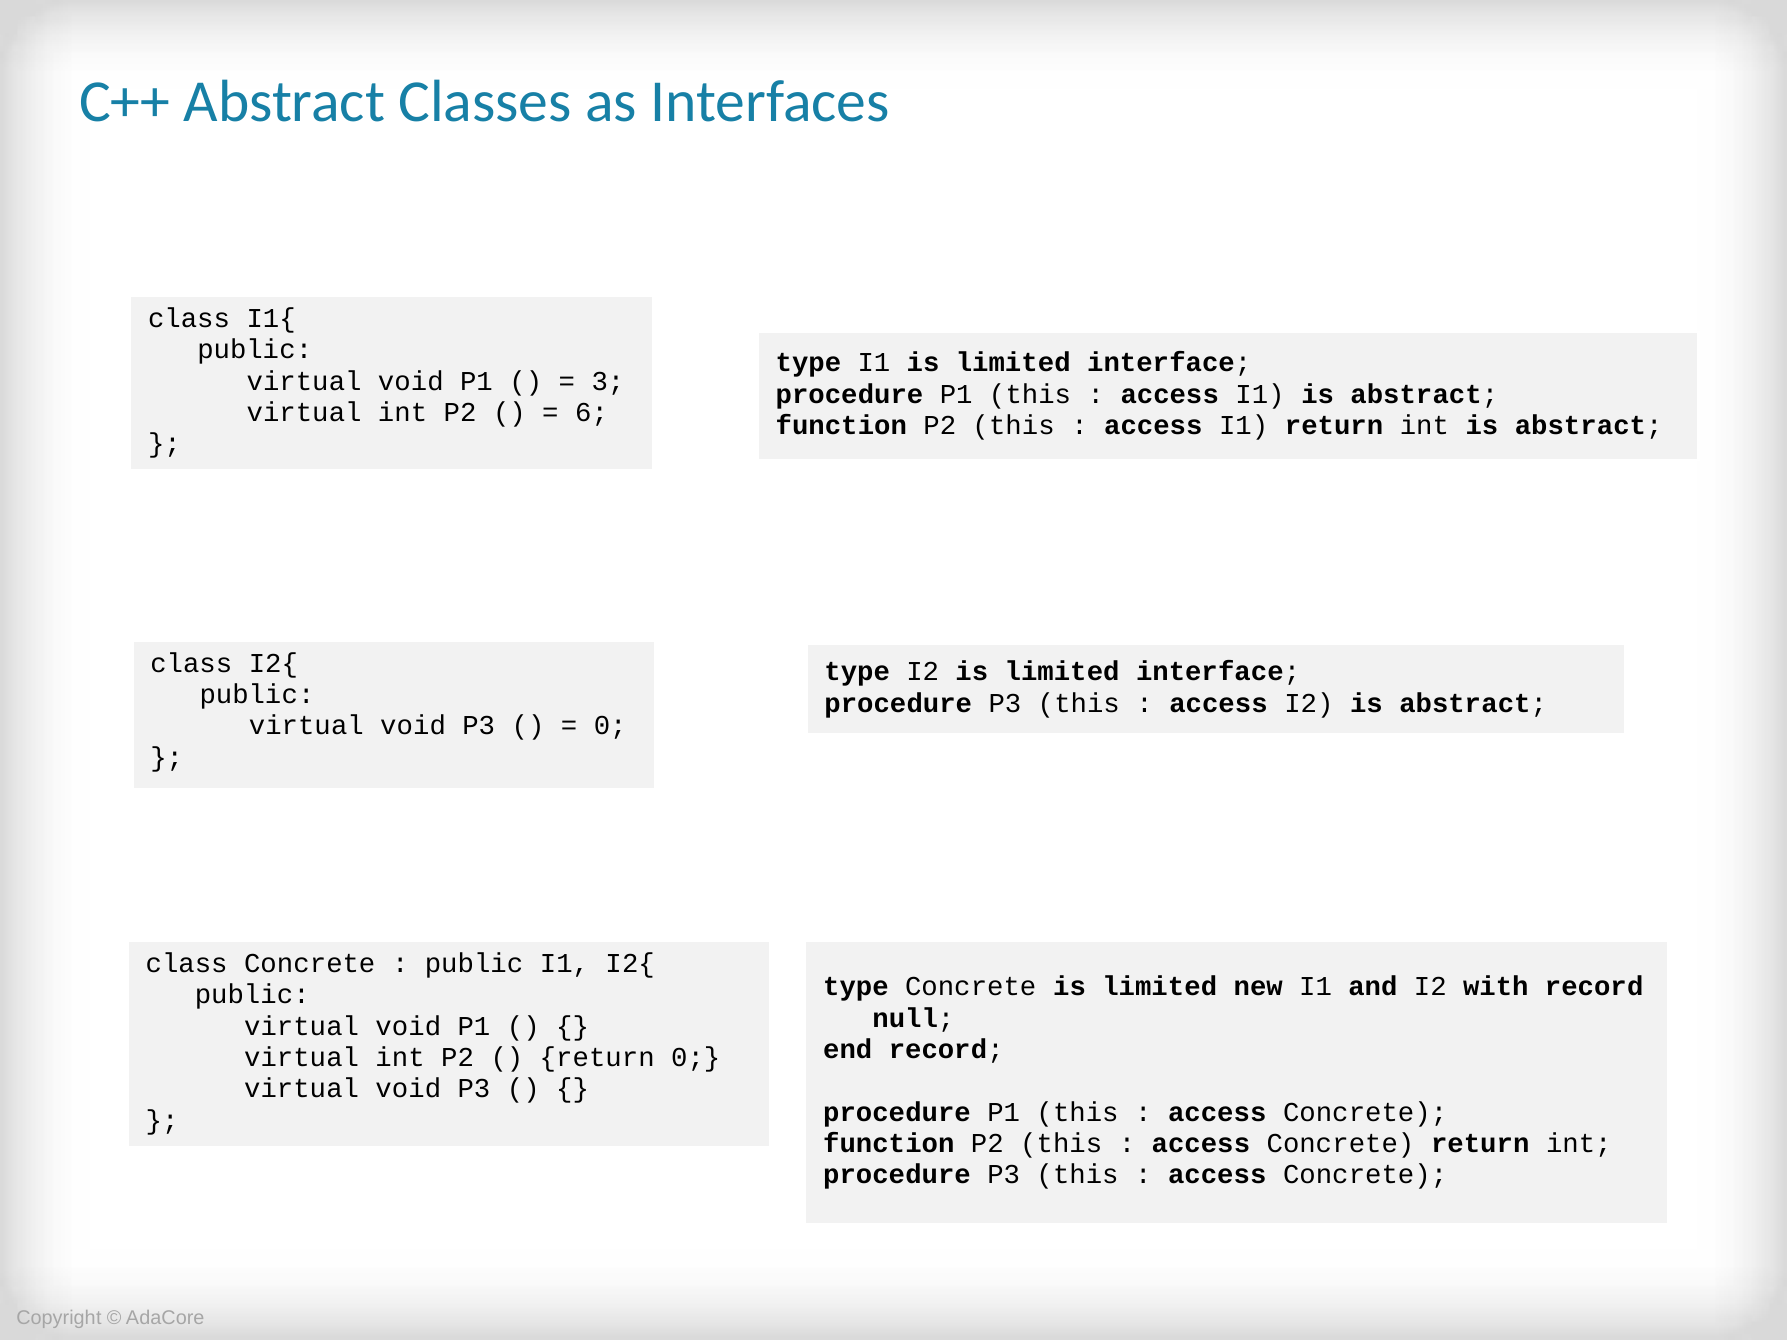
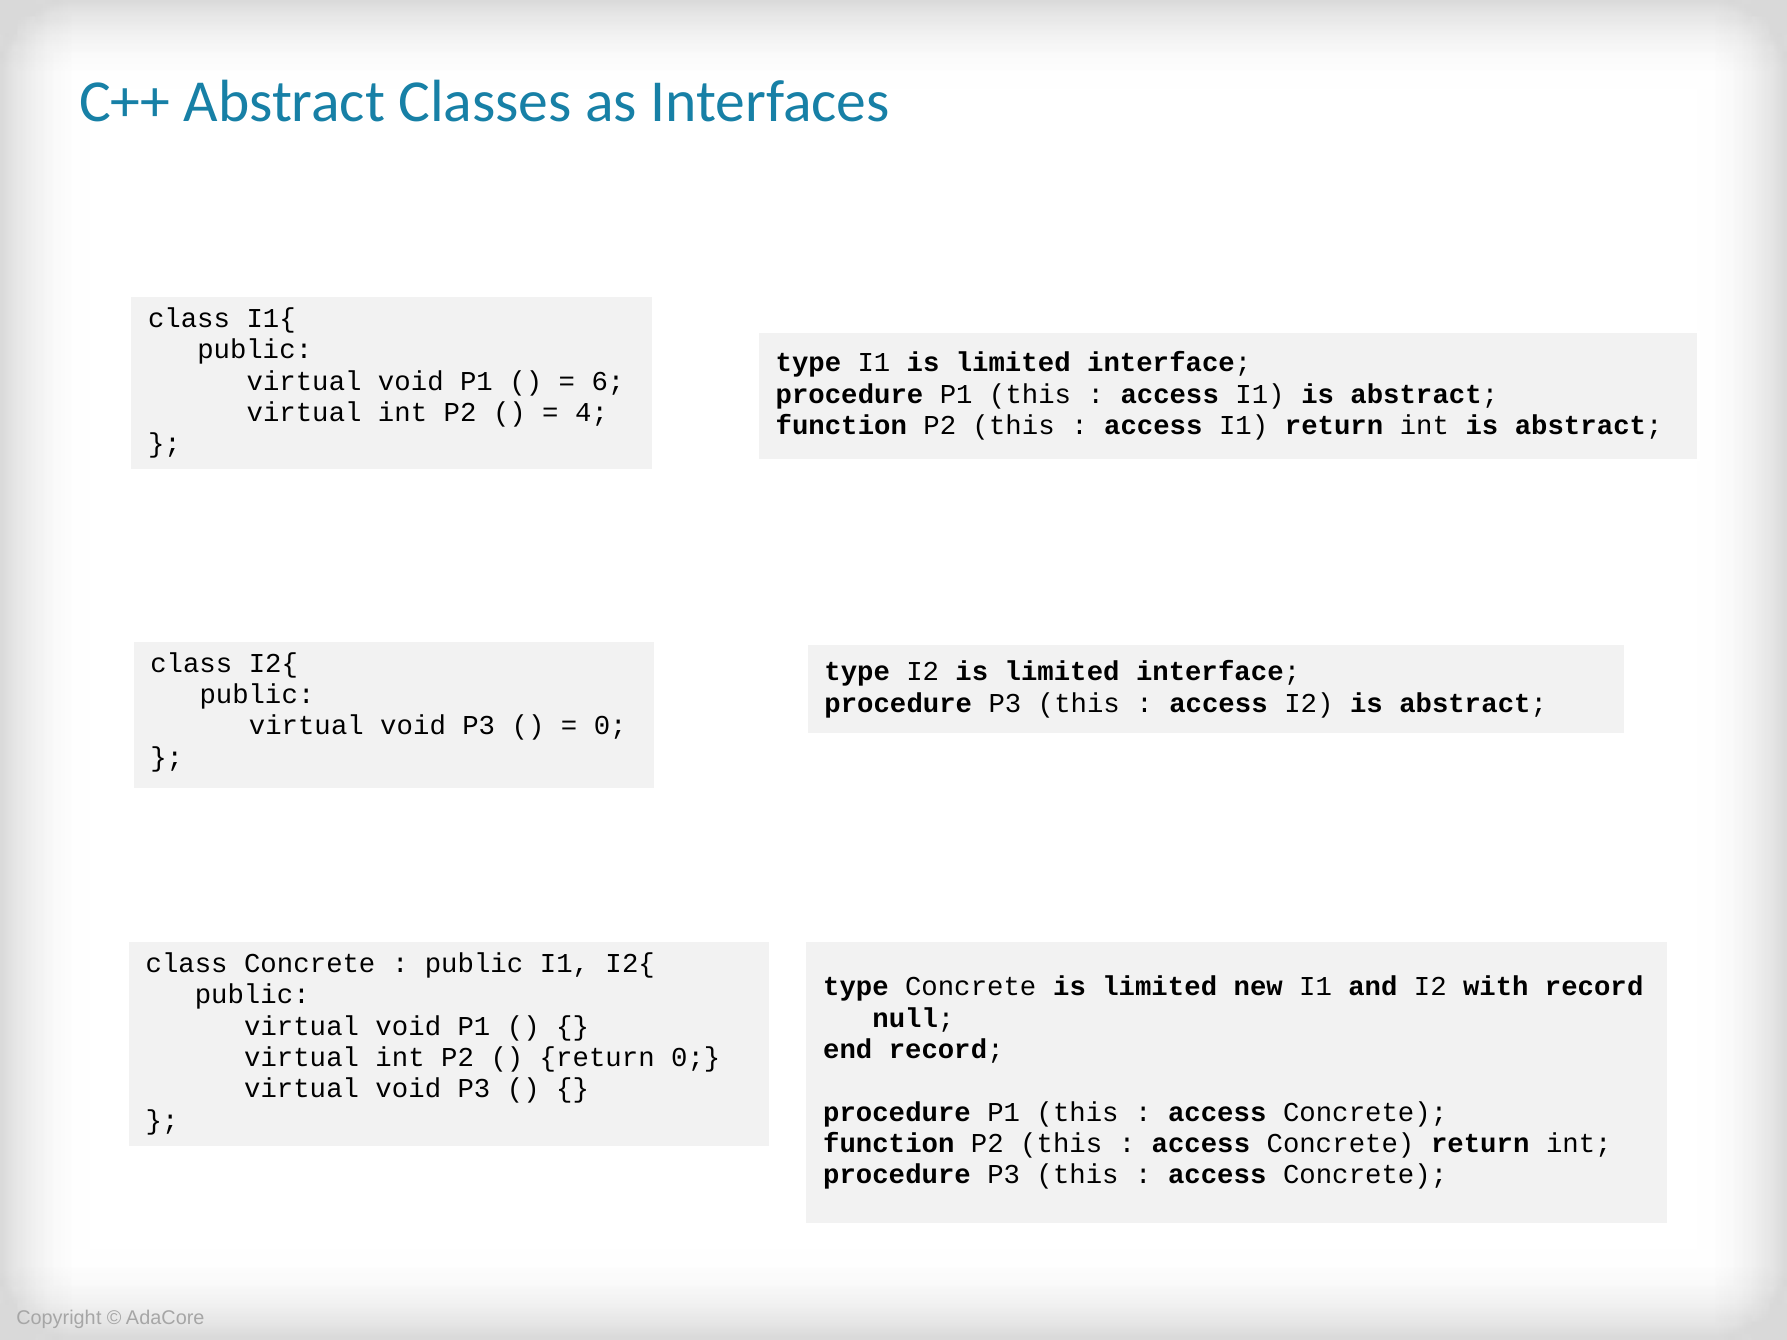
3: 3 -> 6
6: 6 -> 4
